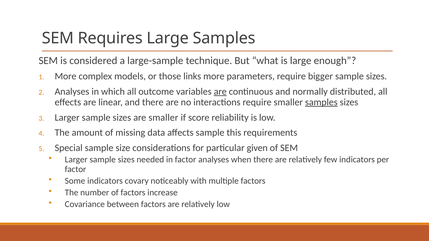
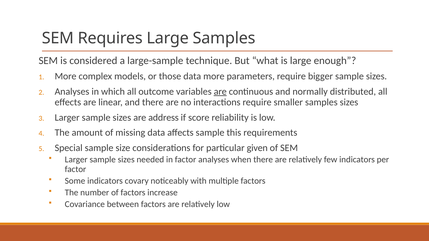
those links: links -> data
samples at (321, 102) underline: present -> none
are smaller: smaller -> address
